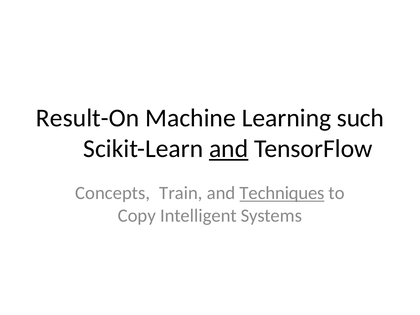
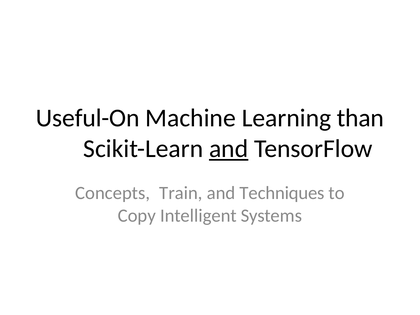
Result-On: Result-On -> Useful-On
such: such -> than
Techniques underline: present -> none
